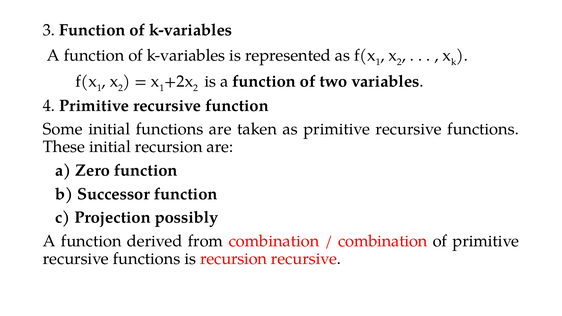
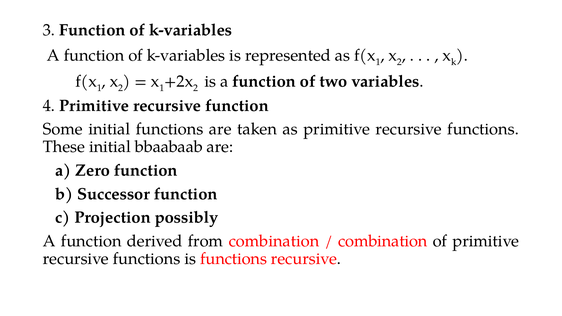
initial recursion: recursion -> bbaabaab
is recursion: recursion -> functions
